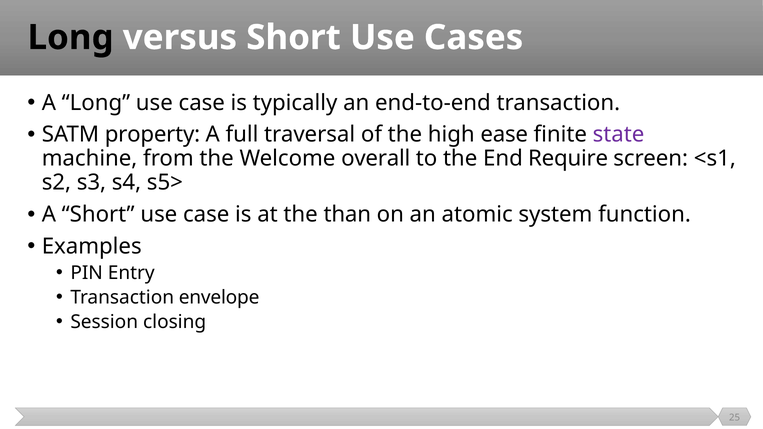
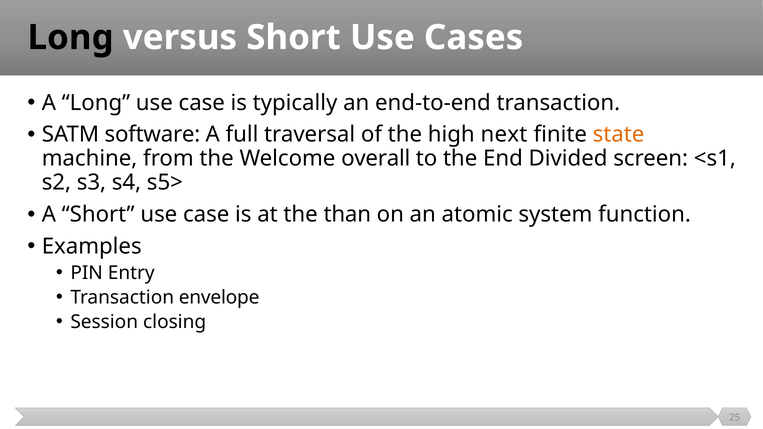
property: property -> software
ease: ease -> next
state colour: purple -> orange
Require: Require -> Divided
